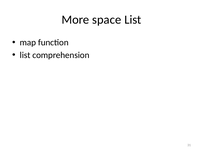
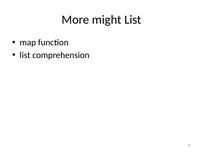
space: space -> might
